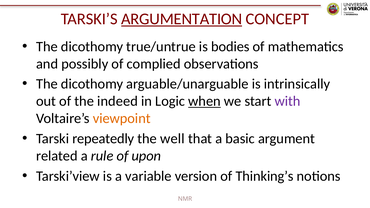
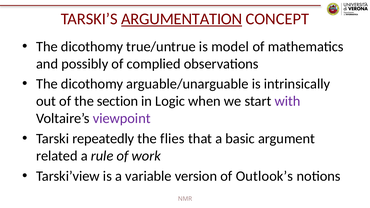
bodies: bodies -> model
indeed: indeed -> section
when underline: present -> none
viewpoint colour: orange -> purple
well: well -> flies
upon: upon -> work
Thinking’s: Thinking’s -> Outlook’s
